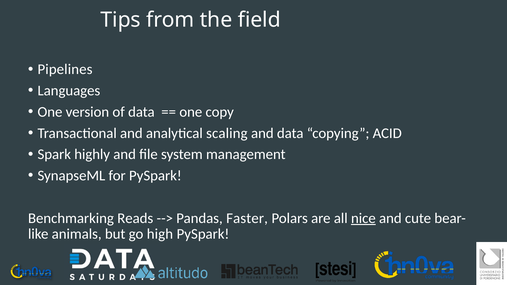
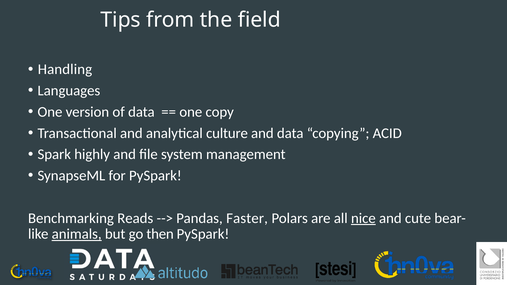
Pipelines: Pipelines -> Handling
scaling: scaling -> culture
animals underline: none -> present
high: high -> then
